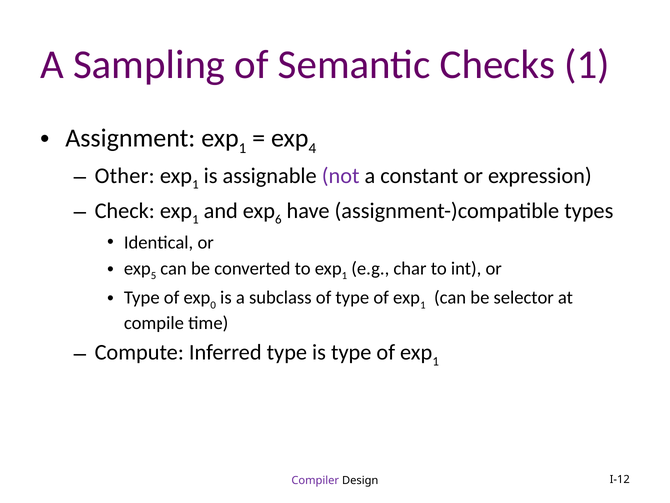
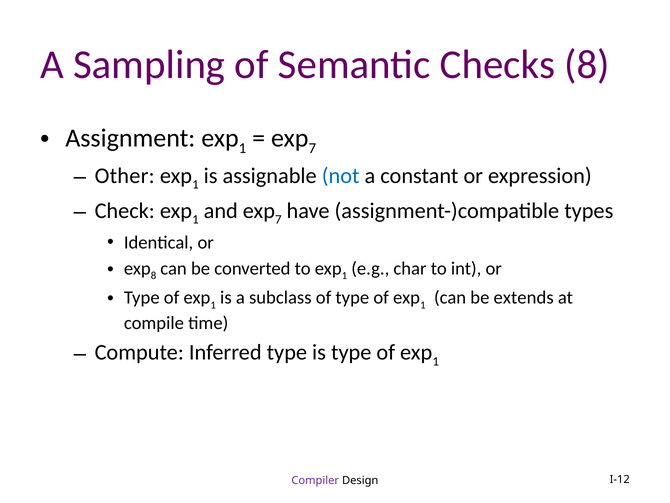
Checks 1: 1 -> 8
4 at (312, 148): 4 -> 7
not colour: purple -> blue
6 at (278, 219): 6 -> 7
5 at (153, 275): 5 -> 8
0 at (213, 305): 0 -> 1
selector: selector -> extends
